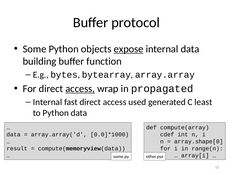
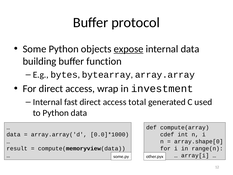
access at (80, 89) underline: present -> none
propagated: propagated -> investment
used: used -> total
least: least -> used
